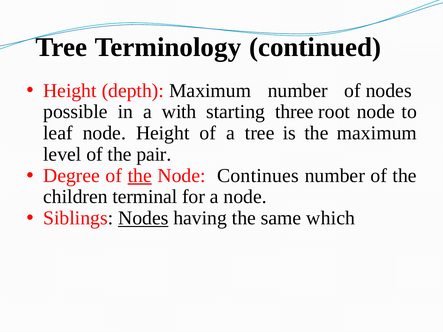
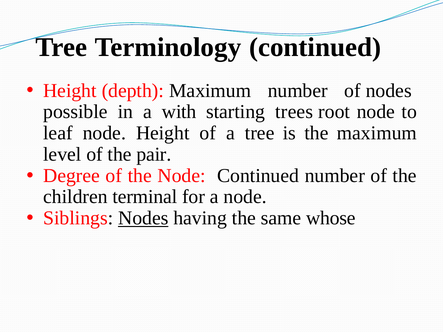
three: three -> trees
the at (140, 176) underline: present -> none
Node Continues: Continues -> Continued
which: which -> whose
